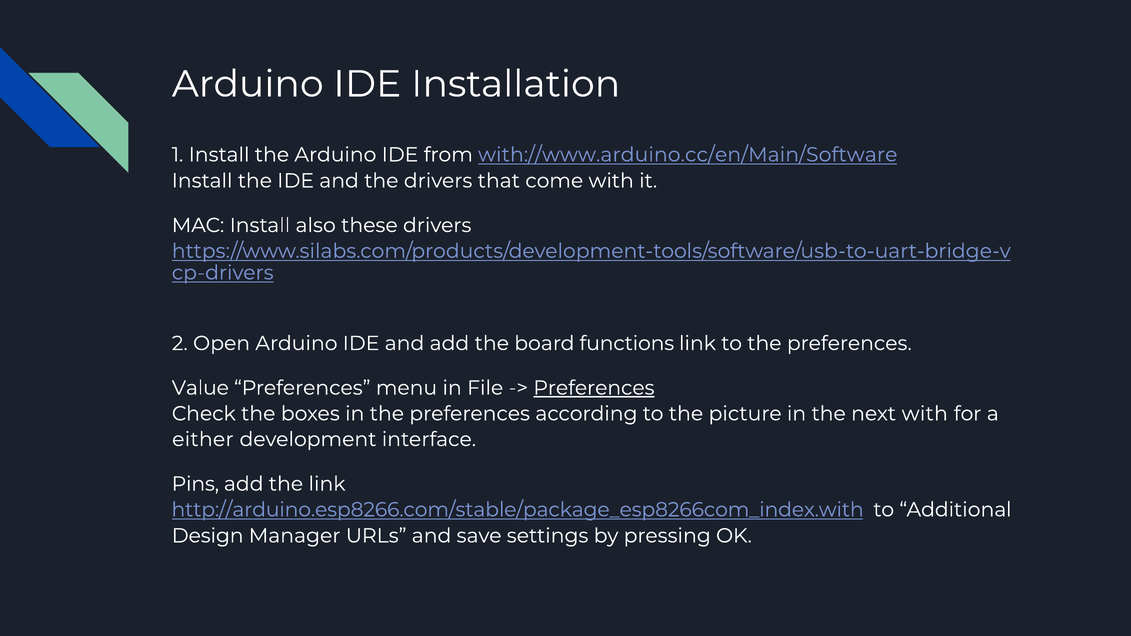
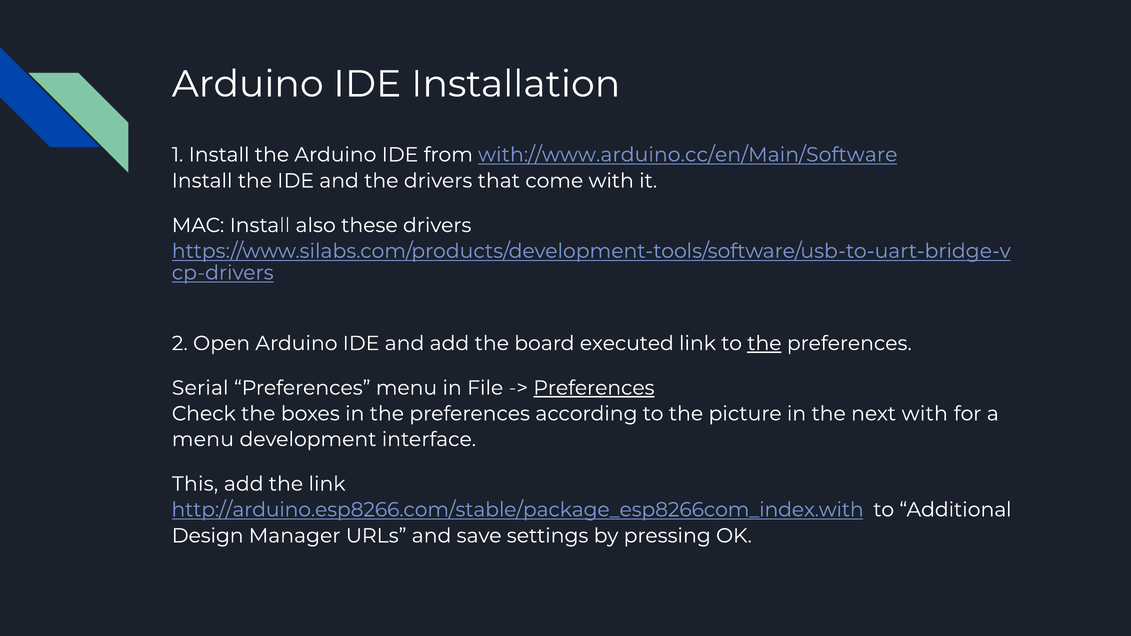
functions: functions -> executed
the at (764, 343) underline: none -> present
Value: Value -> Serial
either at (203, 440): either -> menu
Pins: Pins -> This
